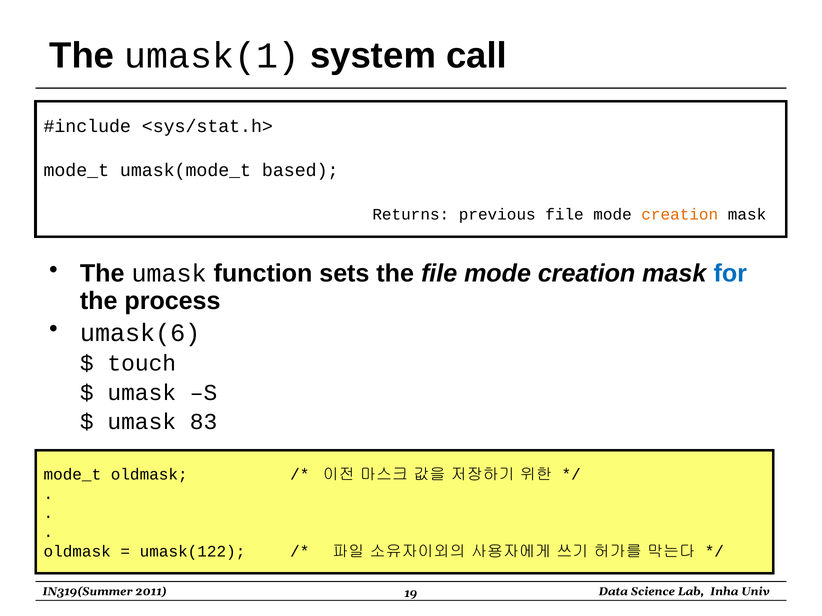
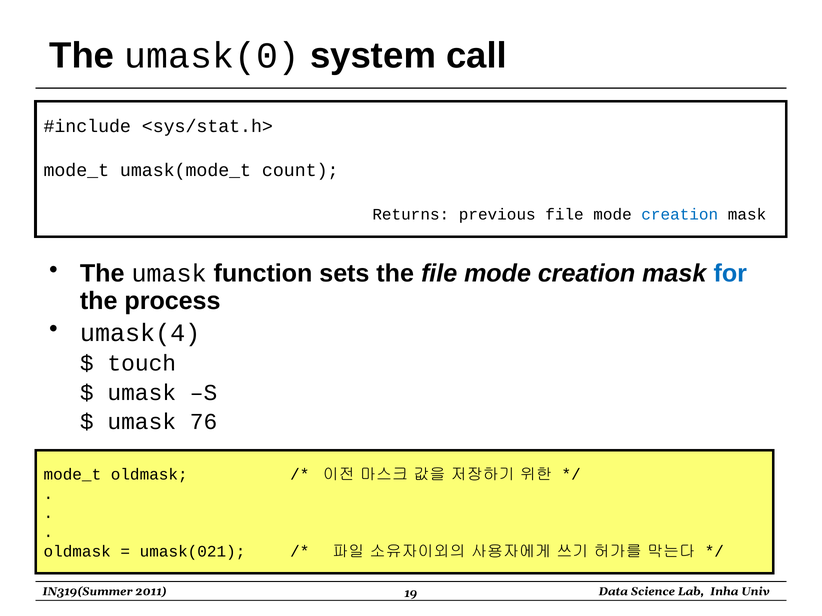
umask(1: umask(1 -> umask(0
based: based -> count
creation at (680, 215) colour: orange -> blue
umask(6: umask(6 -> umask(4
83: 83 -> 76
umask(122: umask(122 -> umask(021
